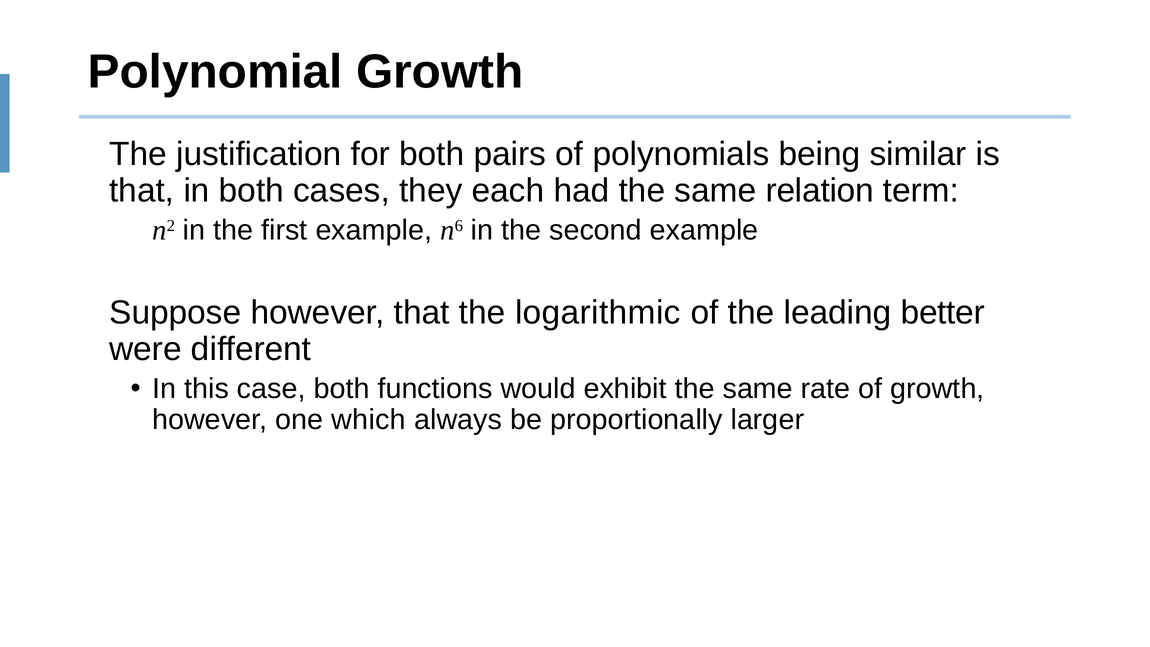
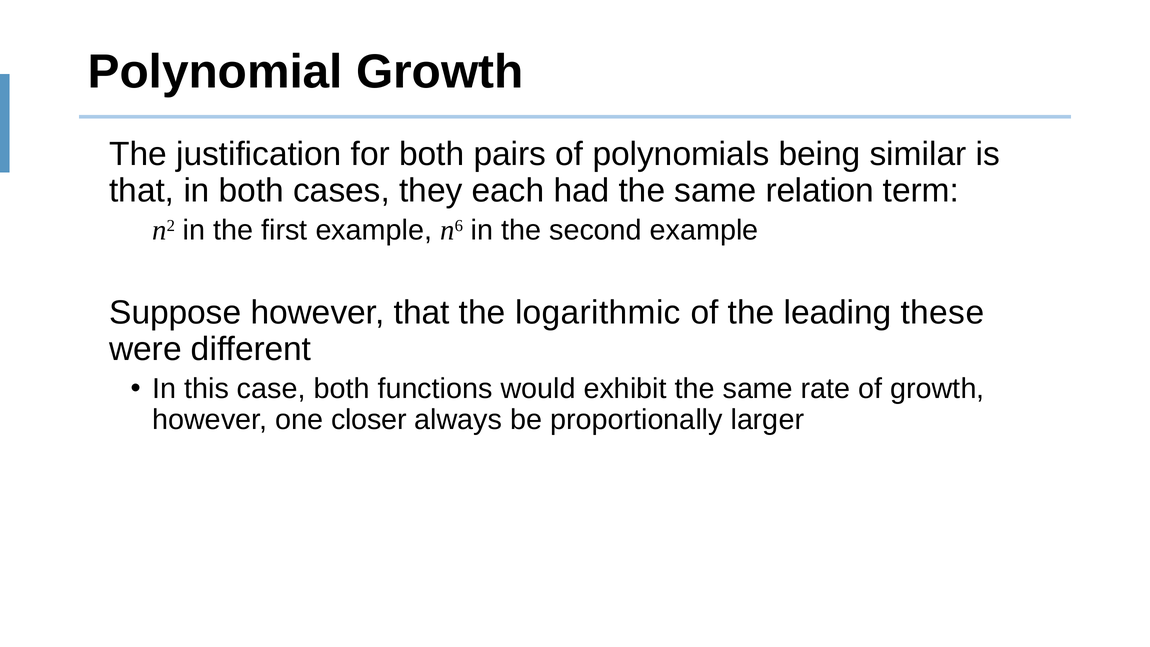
better: better -> these
which: which -> closer
